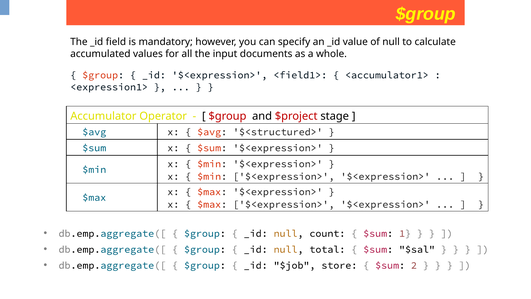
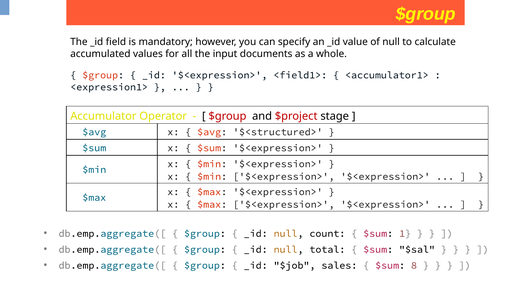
store: store -> sales
2: 2 -> 8
